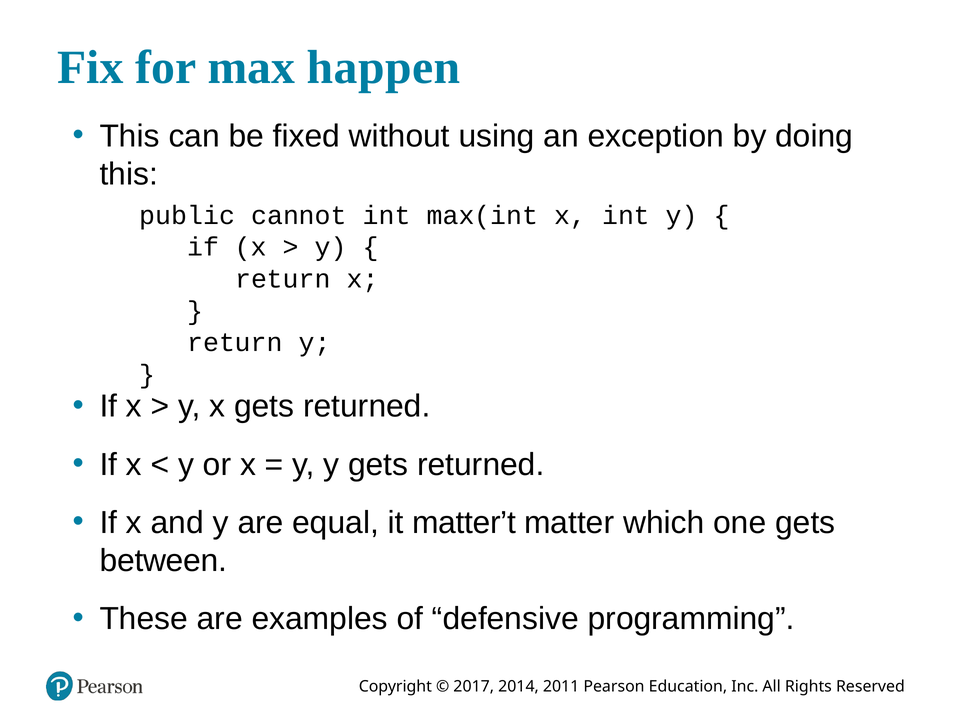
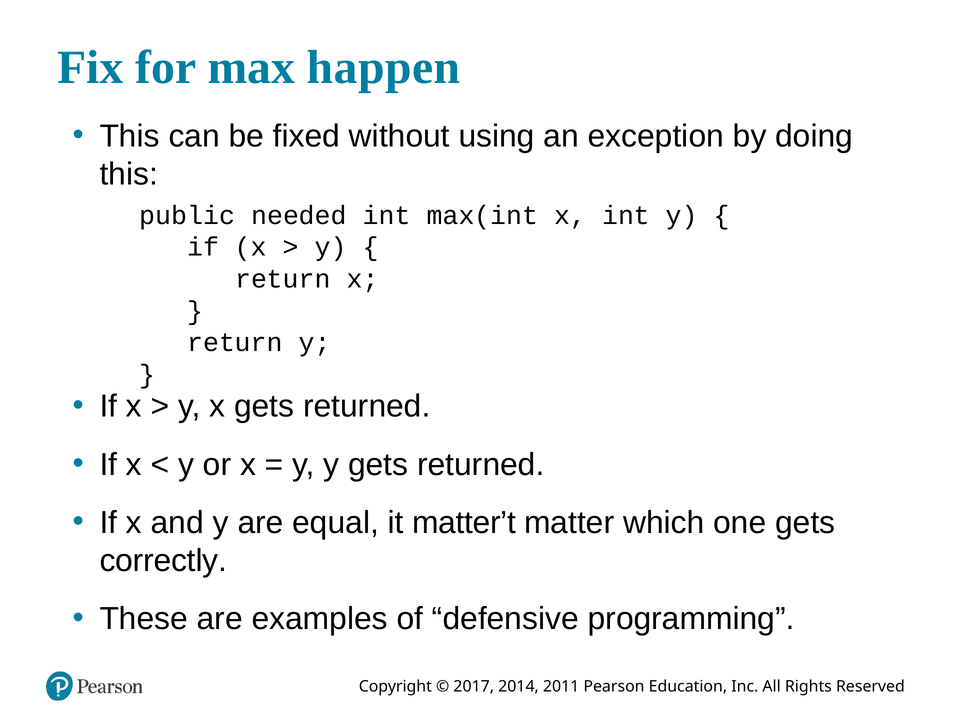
cannot: cannot -> needed
between: between -> correctly
